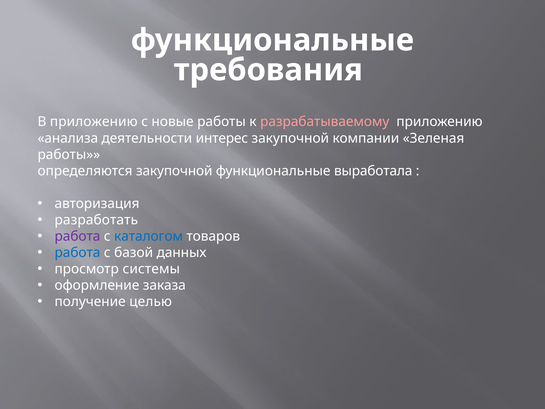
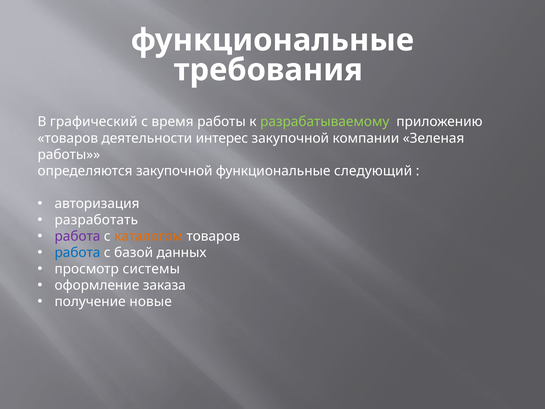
В приложению: приложению -> графический
новые: новые -> время
разрабатываемому colour: pink -> light green
анализа at (68, 138): анализа -> товаров
выработала: выработала -> следующий
каталогом colour: blue -> orange
целью: целью -> новые
